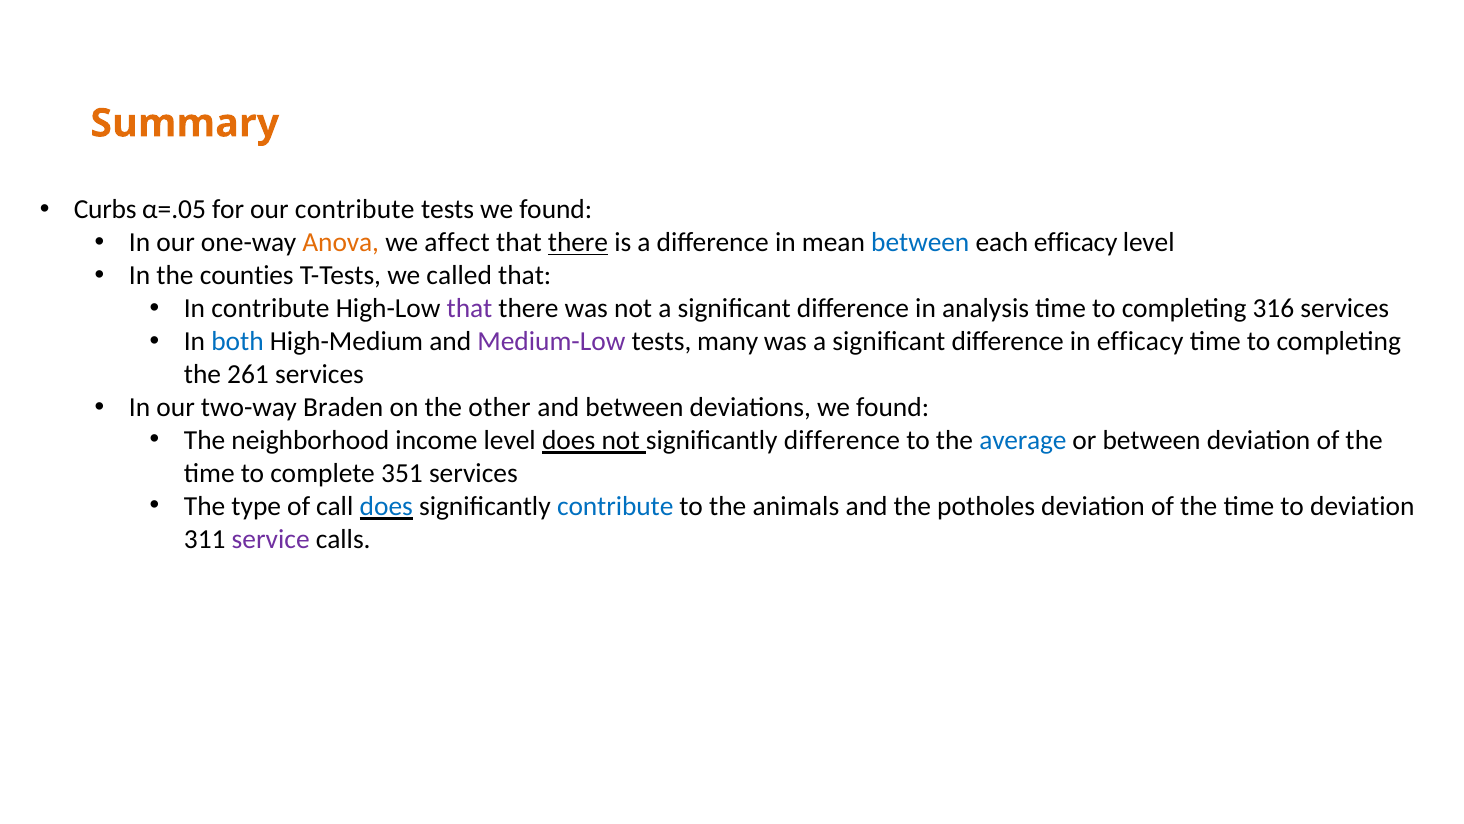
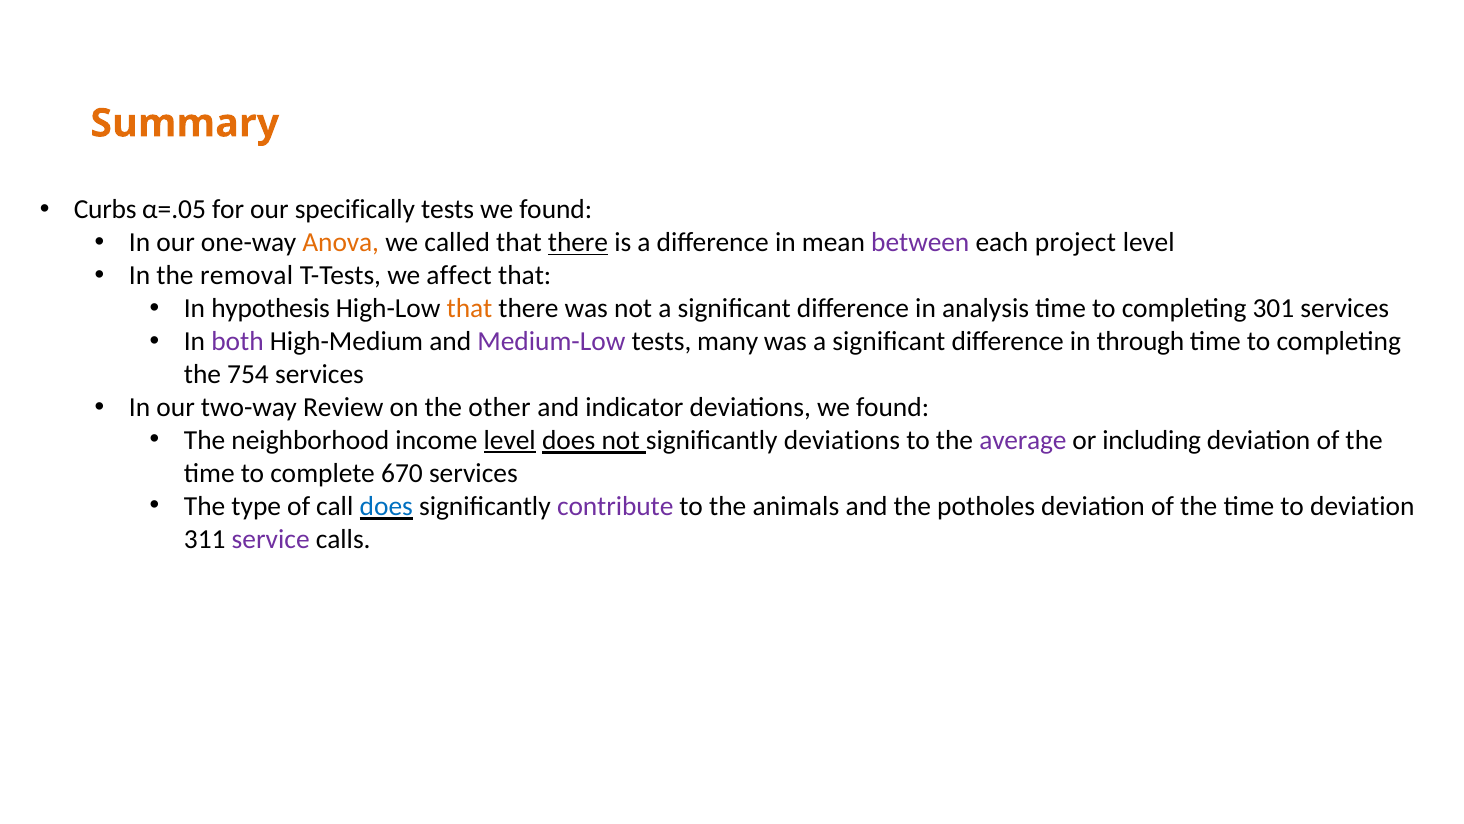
our contribute: contribute -> specifically
affect: affect -> called
between at (920, 242) colour: blue -> purple
each efficacy: efficacy -> project
counties: counties -> removal
called: called -> affect
In contribute: contribute -> hypothesis
that at (470, 308) colour: purple -> orange
316: 316 -> 301
both colour: blue -> purple
in efficacy: efficacy -> through
261: 261 -> 754
Braden: Braden -> Review
and between: between -> indicator
level at (510, 440) underline: none -> present
significantly difference: difference -> deviations
average colour: blue -> purple
or between: between -> including
351: 351 -> 670
contribute at (615, 506) colour: blue -> purple
